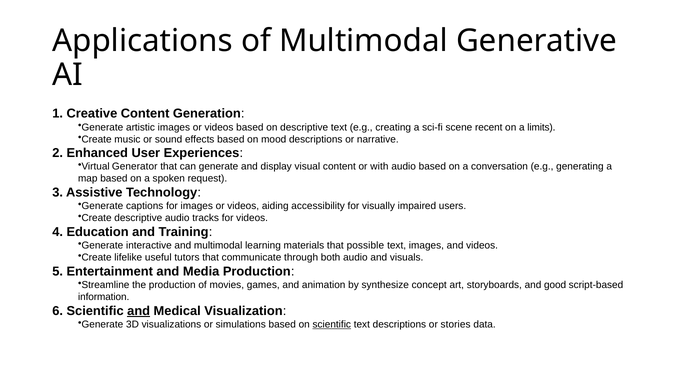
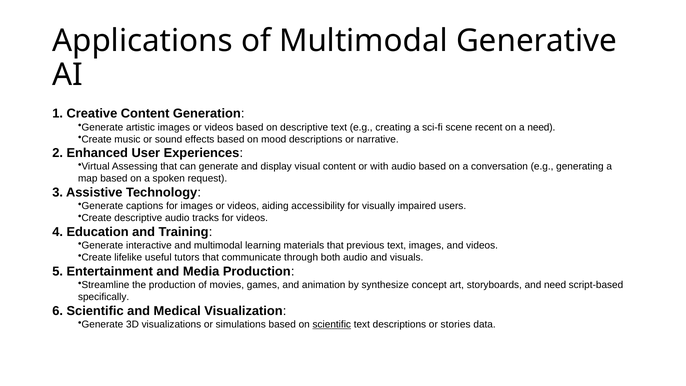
a limits: limits -> need
Generator: Generator -> Assessing
possible: possible -> previous
and good: good -> need
information: information -> specifically
and at (139, 311) underline: present -> none
